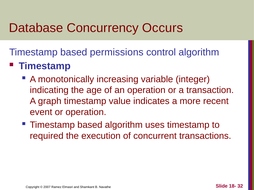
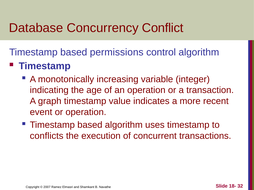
Occurs: Occurs -> Conflict
required: required -> conflicts
